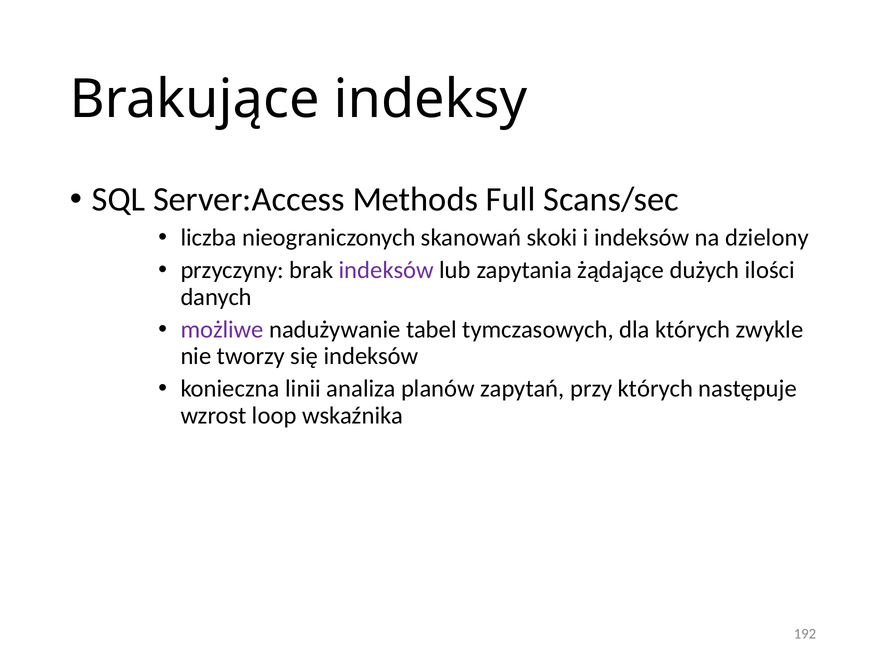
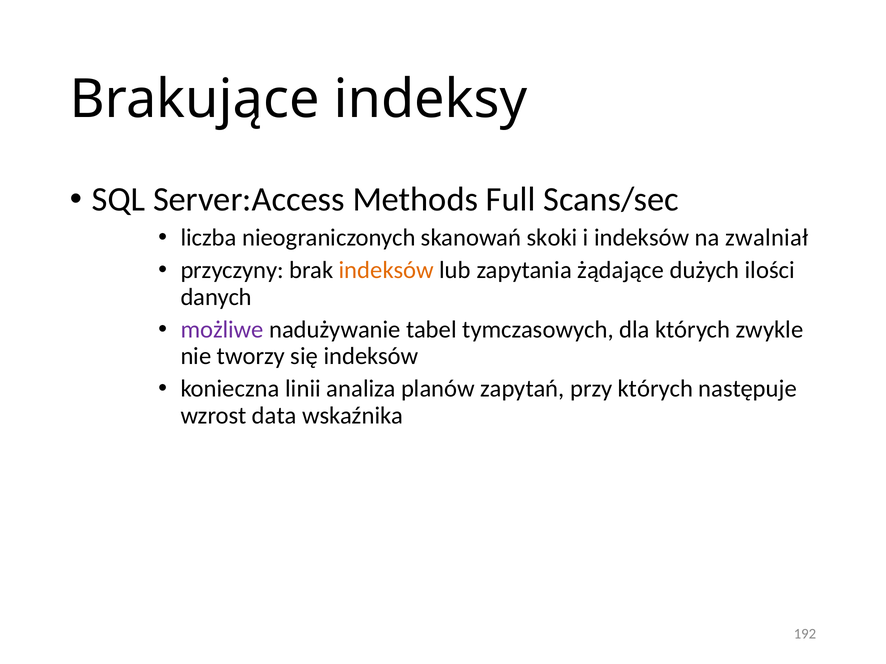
dzielony: dzielony -> zwalniał
indeksów at (386, 271) colour: purple -> orange
loop: loop -> data
